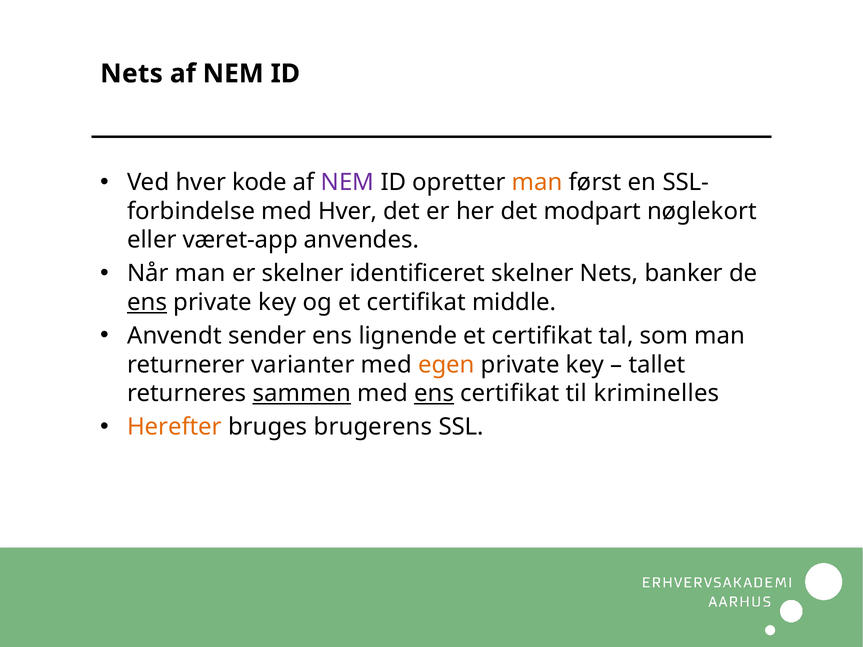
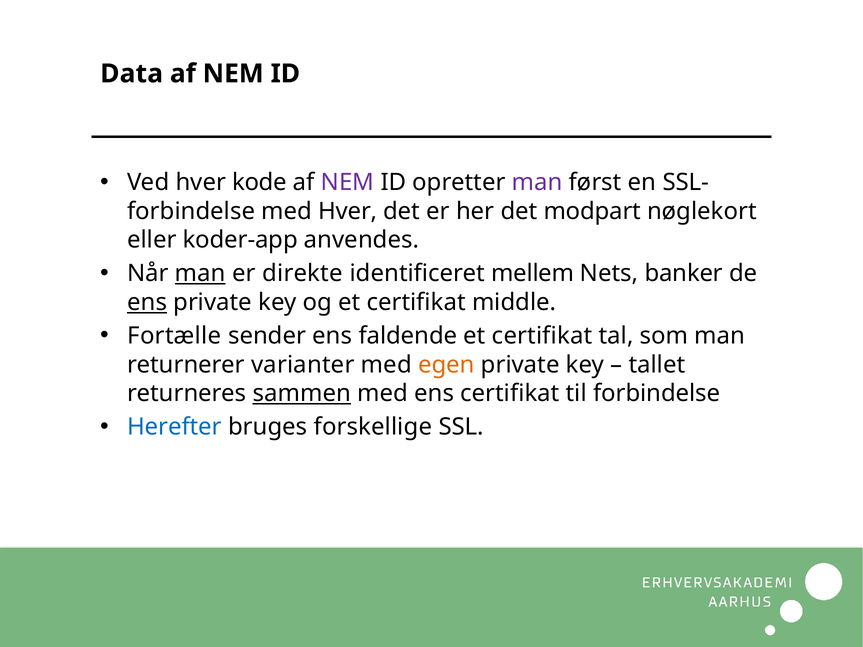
Nets at (132, 74): Nets -> Data
man at (537, 183) colour: orange -> purple
været-app: været-app -> koder-app
man at (200, 274) underline: none -> present
er skelner: skelner -> direkte
identificeret skelner: skelner -> mellem
Anvendt: Anvendt -> Fortælle
lignende: lignende -> faldende
ens at (434, 394) underline: present -> none
til kriminelles: kriminelles -> forbindelse
Herefter colour: orange -> blue
brugerens: brugerens -> forskellige
